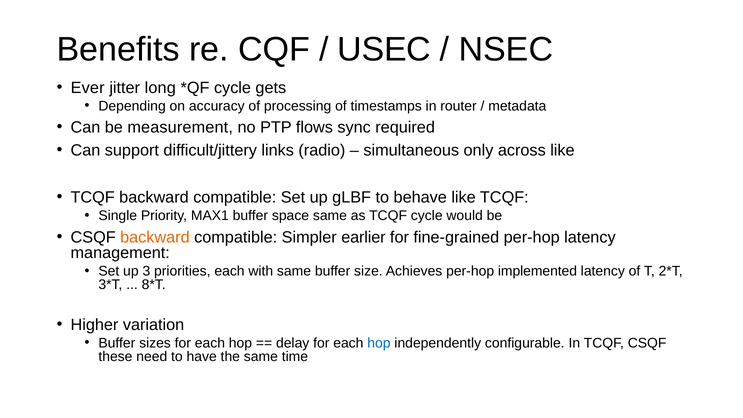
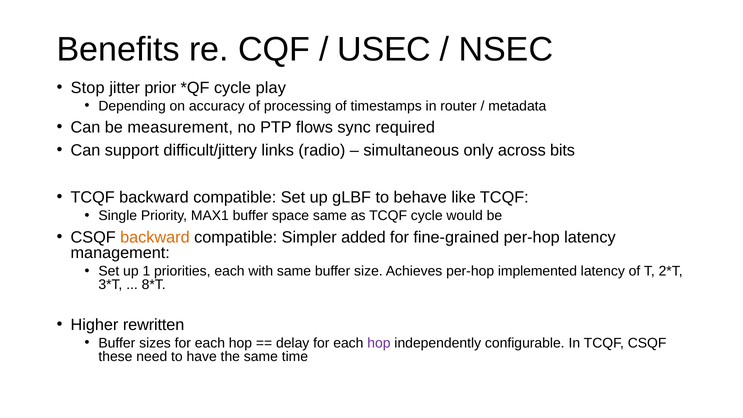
Ever: Ever -> Stop
long: long -> prior
gets: gets -> play
across like: like -> bits
earlier: earlier -> added
3: 3 -> 1
variation: variation -> rewritten
hop at (379, 343) colour: blue -> purple
